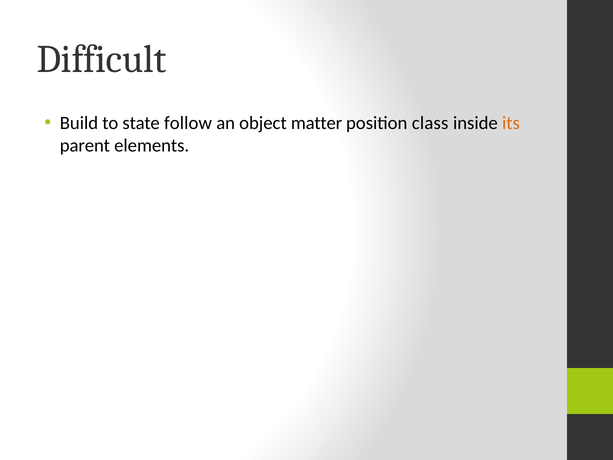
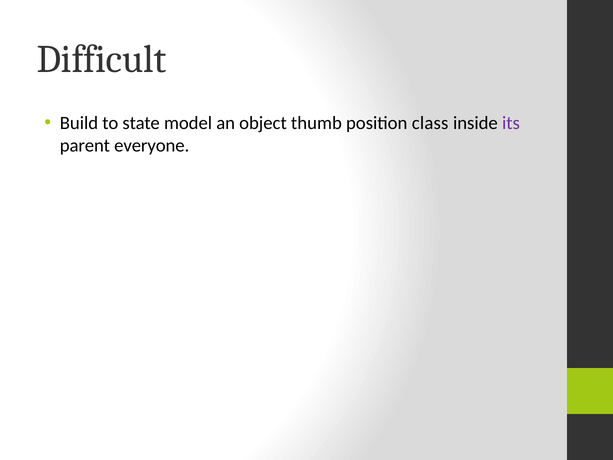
follow: follow -> model
matter: matter -> thumb
its colour: orange -> purple
elements: elements -> everyone
